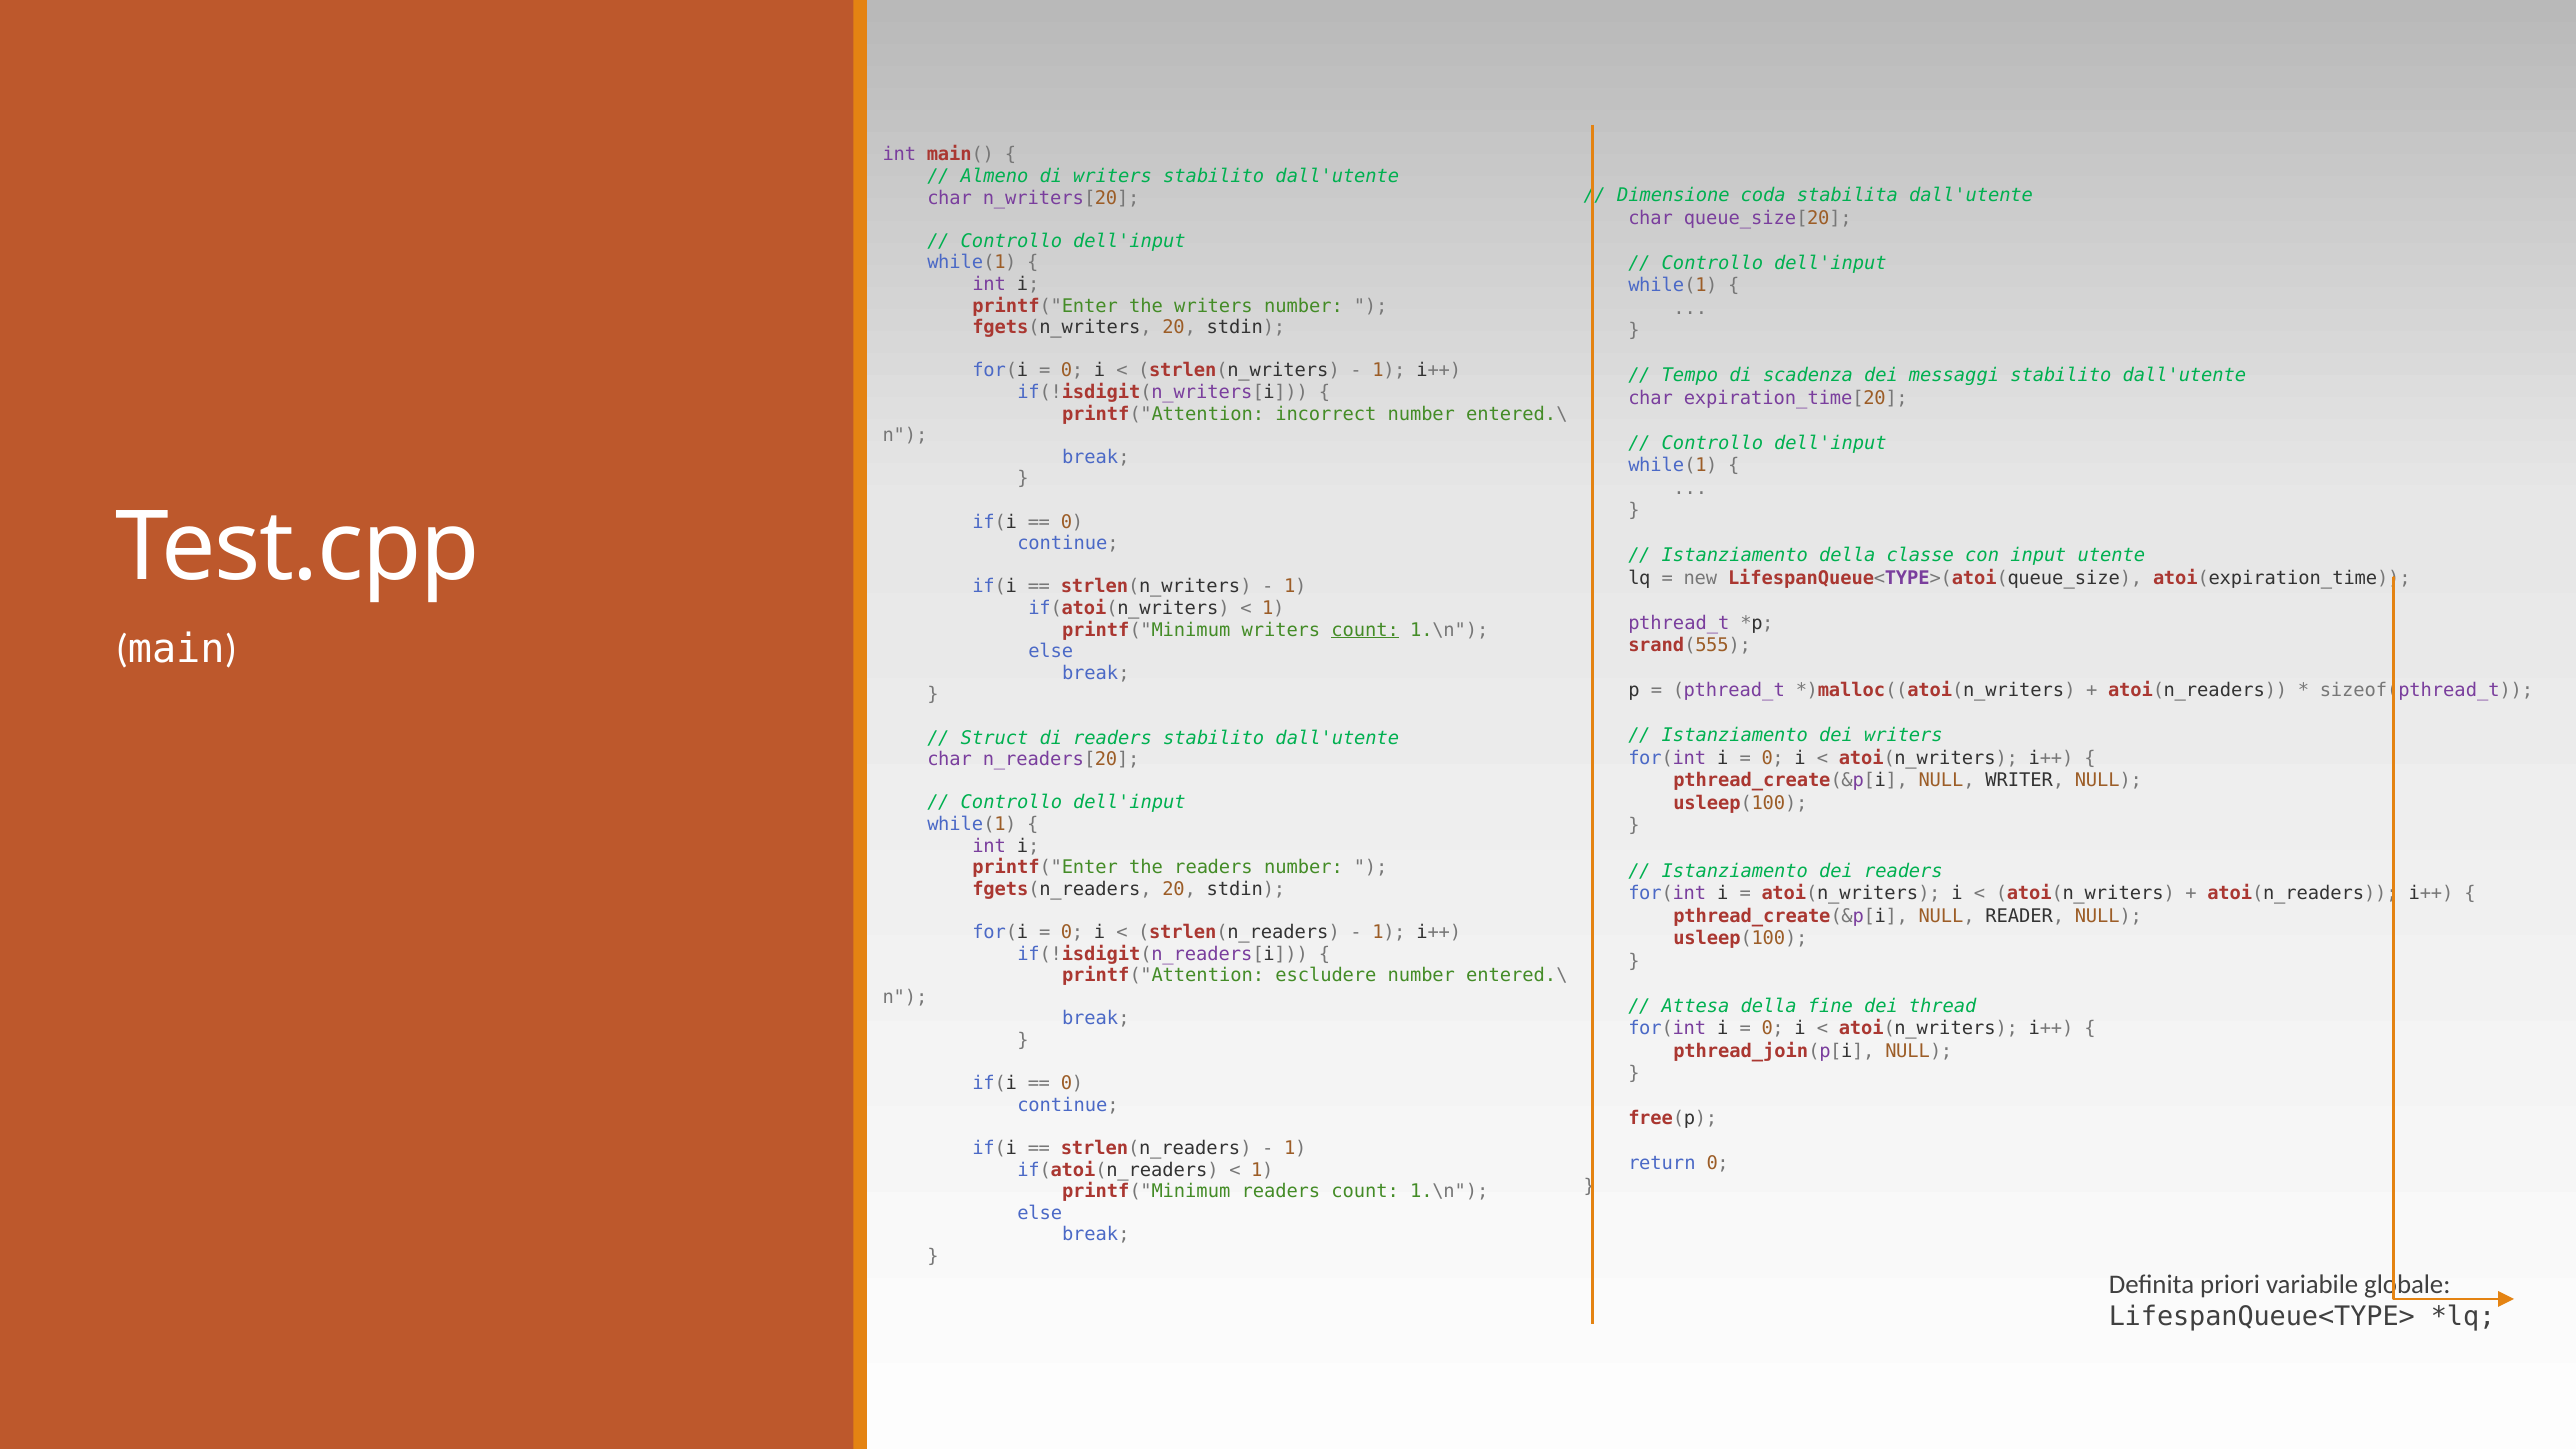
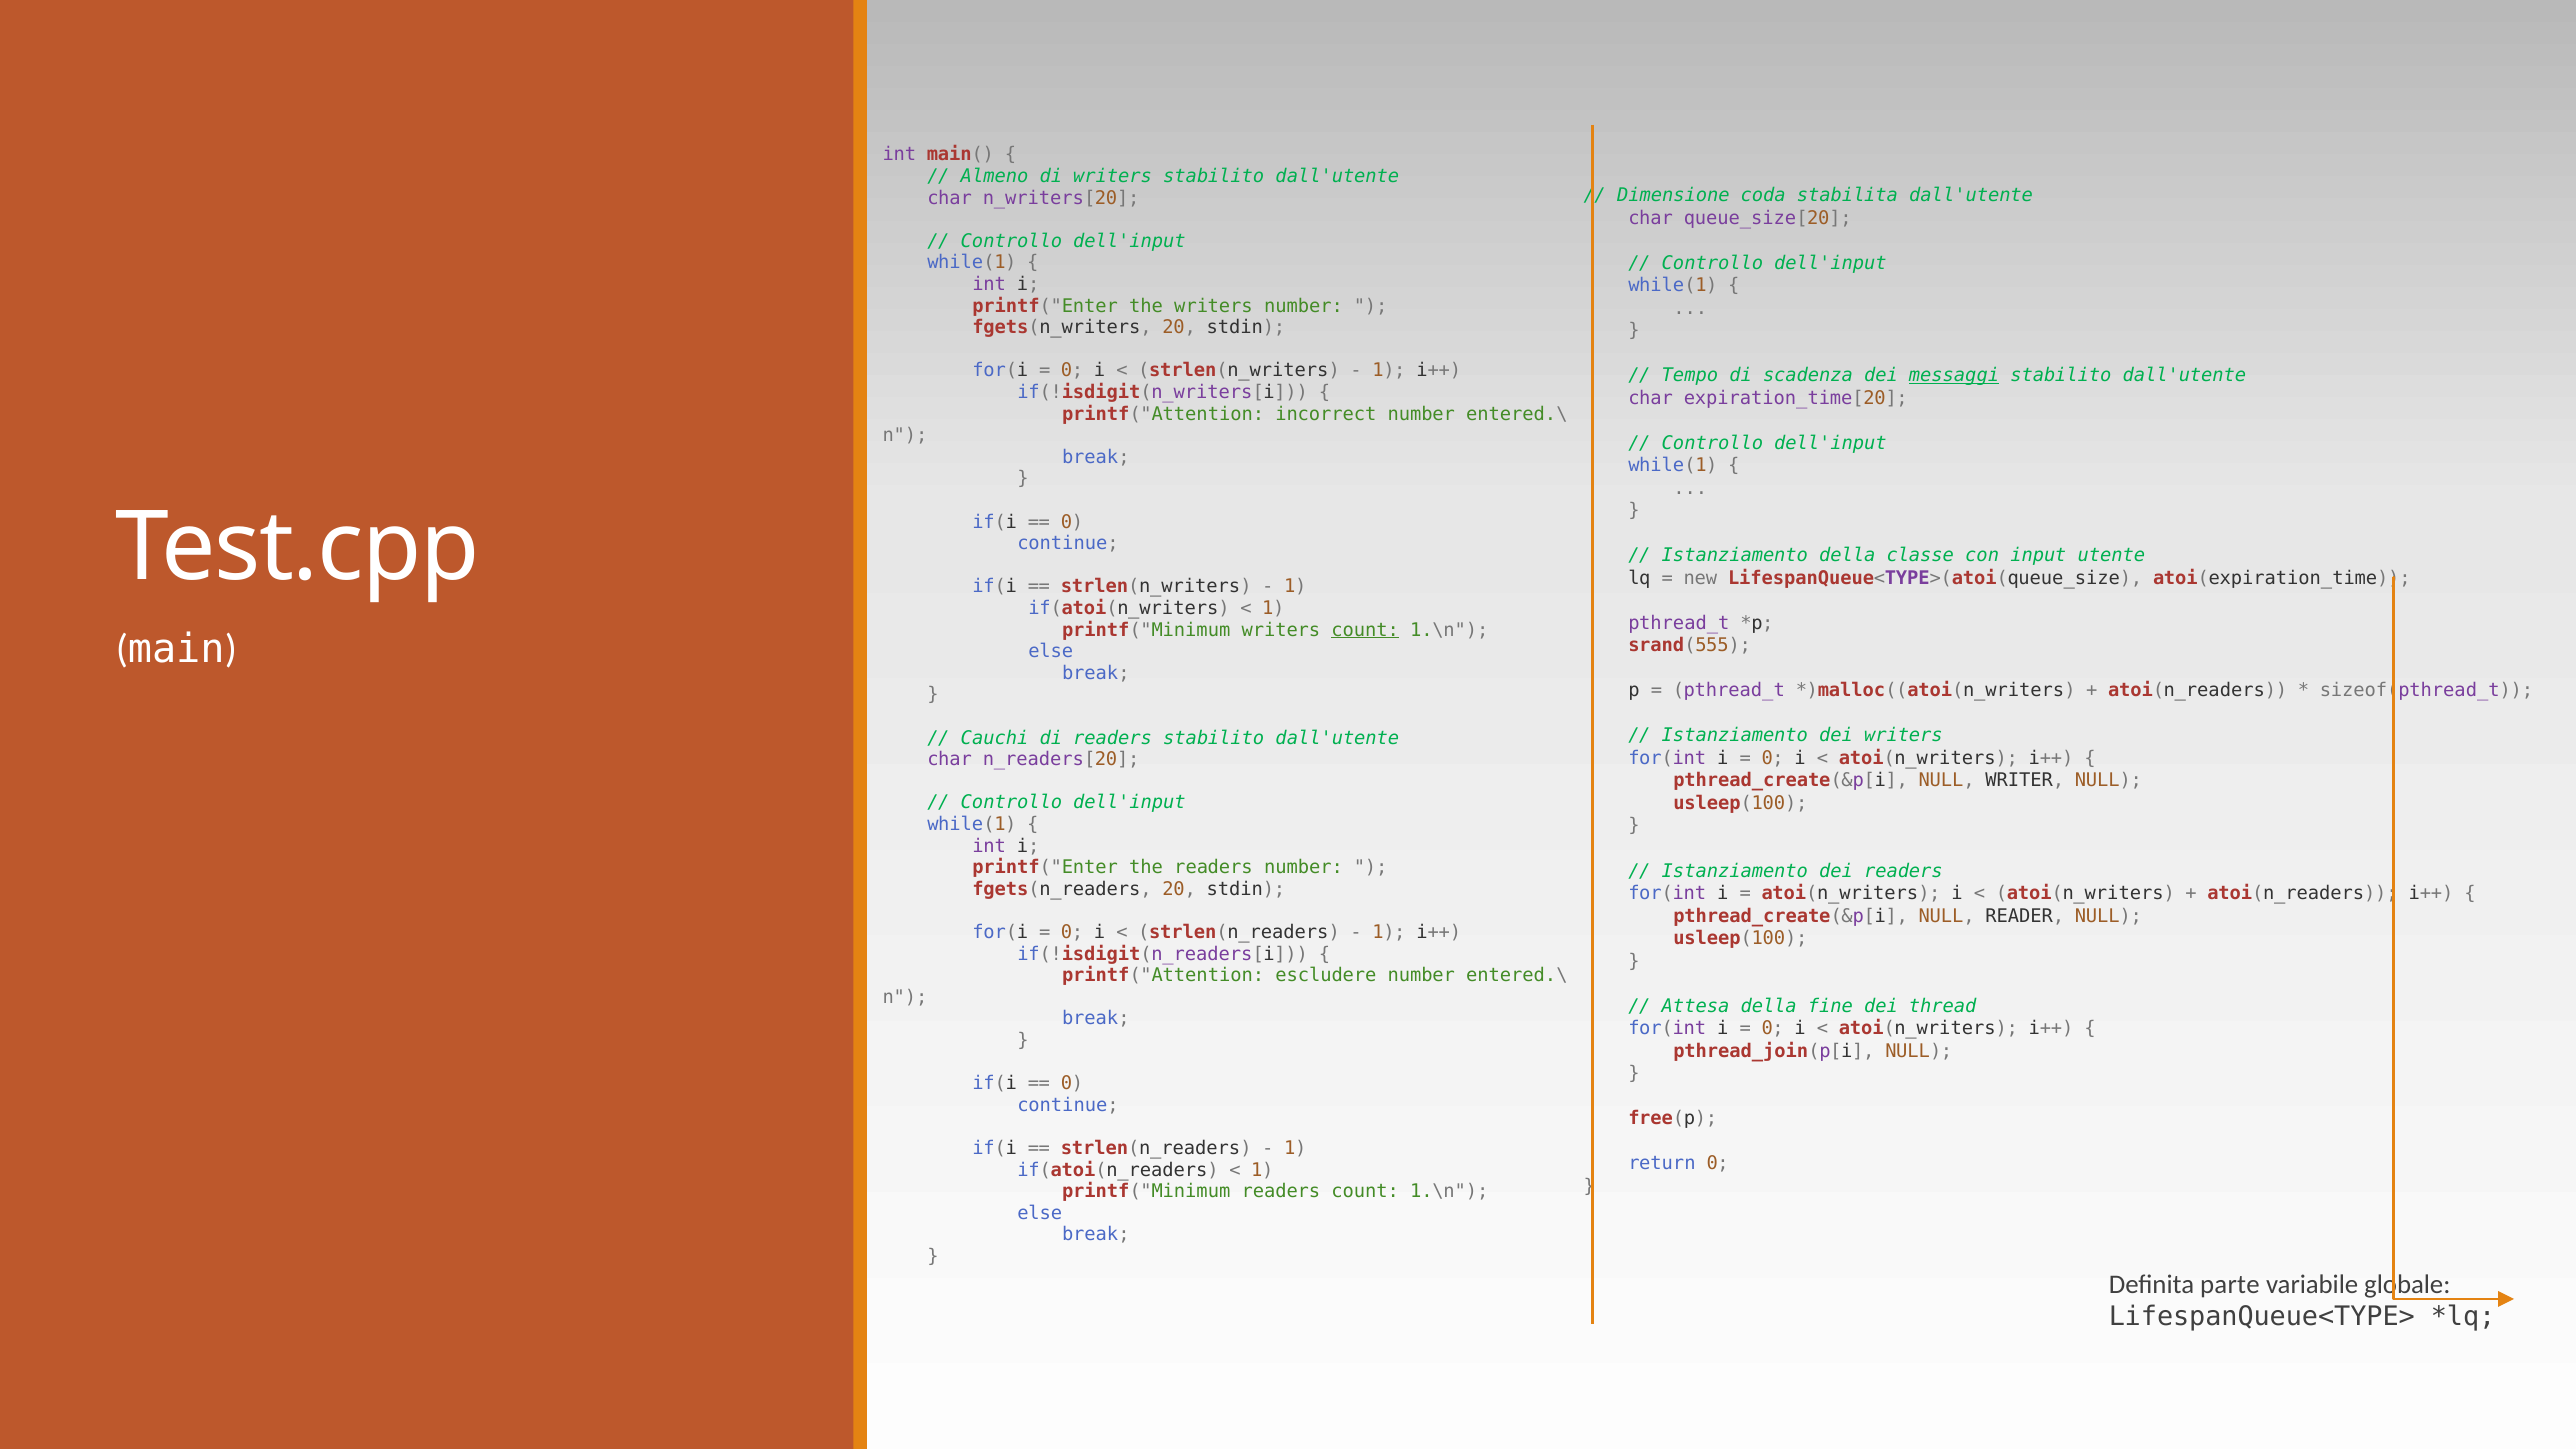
messaggi underline: none -> present
Struct: Struct -> Cauchi
priori: priori -> parte
